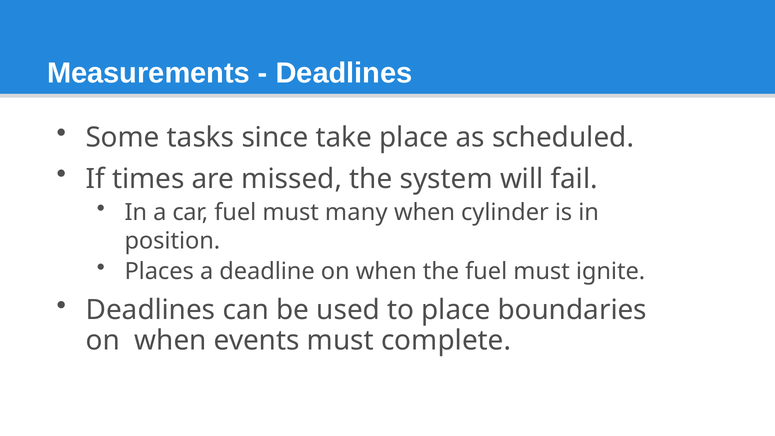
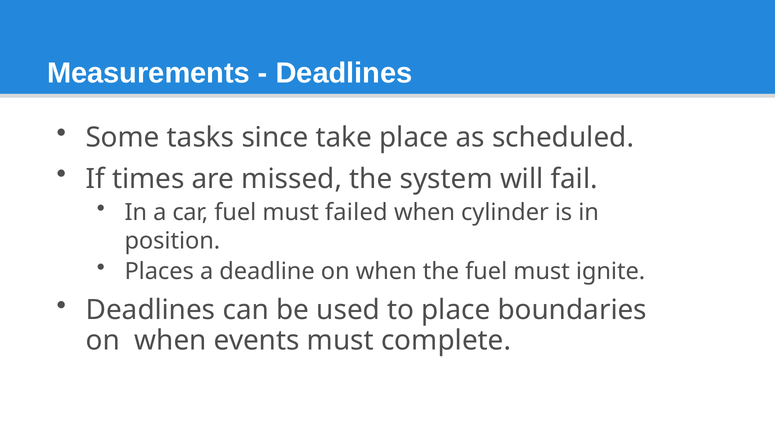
many: many -> failed
